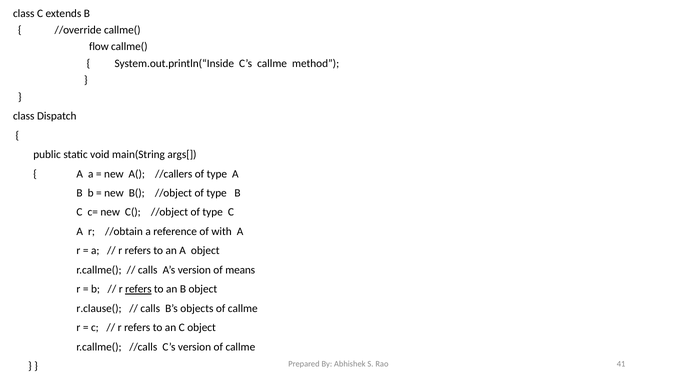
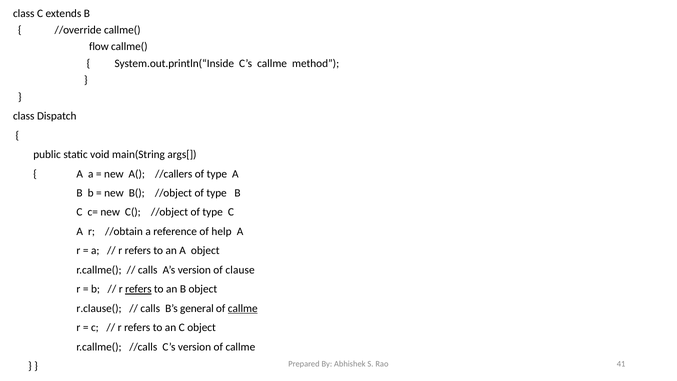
with: with -> help
means: means -> clause
objects: objects -> general
callme at (243, 308) underline: none -> present
